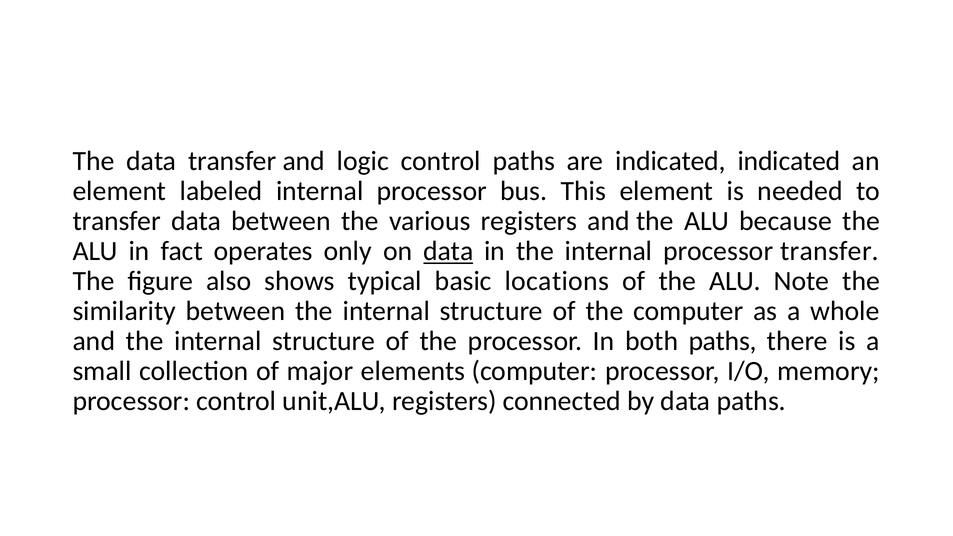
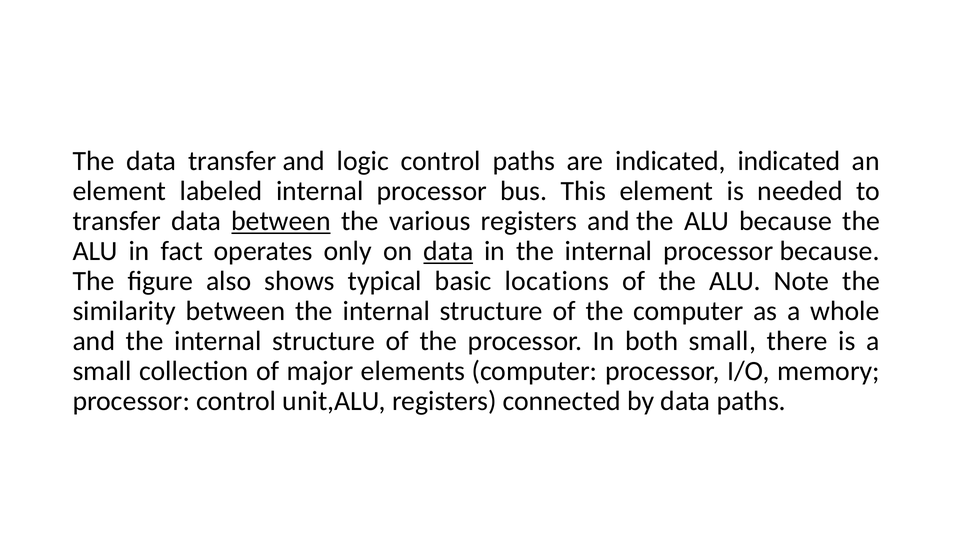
between at (281, 221) underline: none -> present
processor transfer: transfer -> because
both paths: paths -> small
